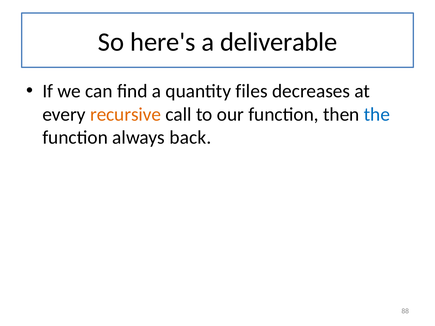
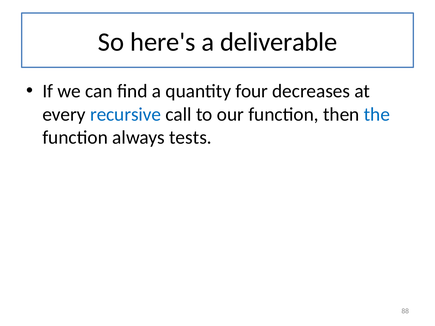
files: files -> four
recursive colour: orange -> blue
back: back -> tests
